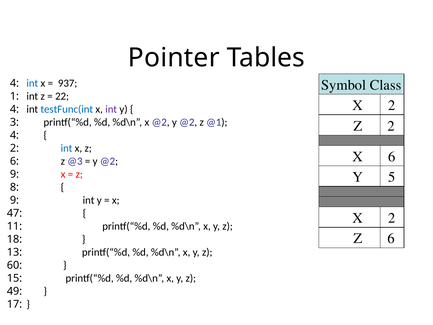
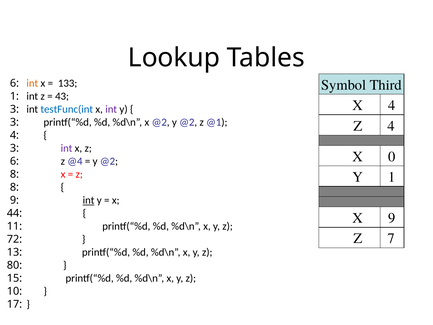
Pointer: Pointer -> Lookup
int at (32, 83) colour: blue -> orange
937: 937 -> 133
Class: Class -> Third
4 at (14, 83): 4 -> 6
22: 22 -> 43
2 at (392, 105): 2 -> 4
4 at (14, 109): 4 -> 3
Z 2: 2 -> 4
int at (67, 148) colour: blue -> purple
2 at (14, 148): 2 -> 3
X 6: 6 -> 0
@3: @3 -> @4
9 at (14, 174): 9 -> 8
Y 5: 5 -> 1
int at (89, 200) underline: none -> present
47: 47 -> 44
2 at (392, 218): 2 -> 9
Z 6: 6 -> 7
18: 18 -> 72
60: 60 -> 80
49: 49 -> 10
